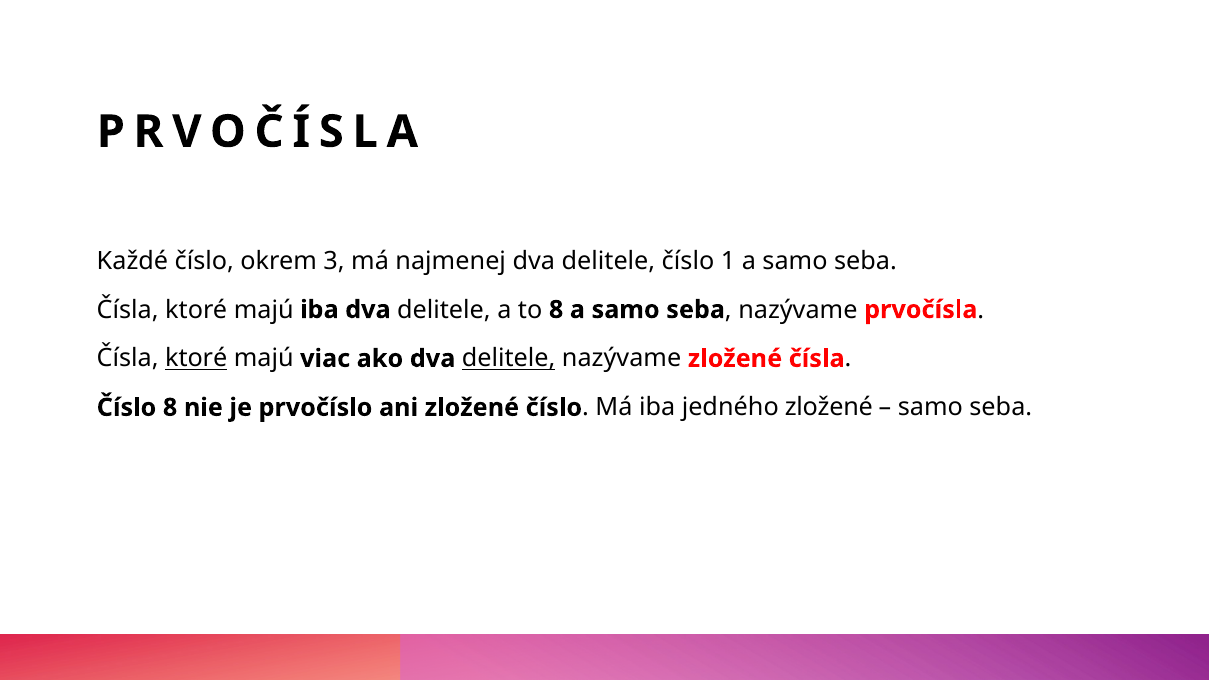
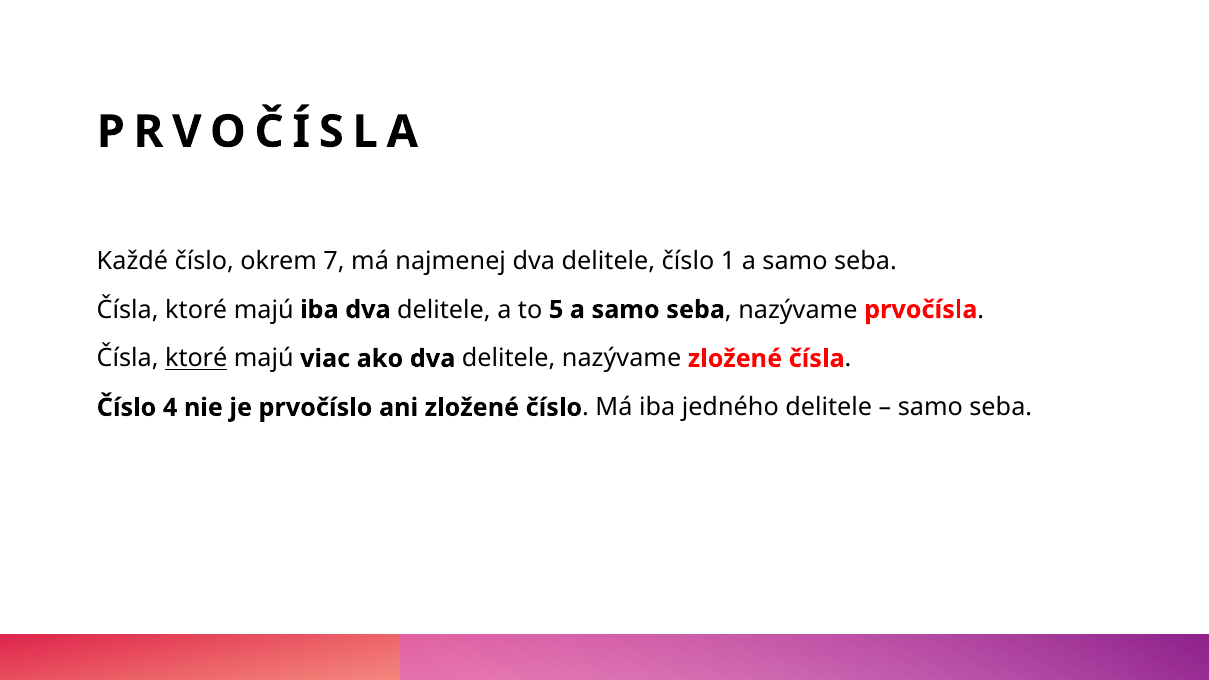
3: 3 -> 7
to 8: 8 -> 5
delitele at (509, 359) underline: present -> none
Číslo 8: 8 -> 4
jedného zložené: zložené -> delitele
